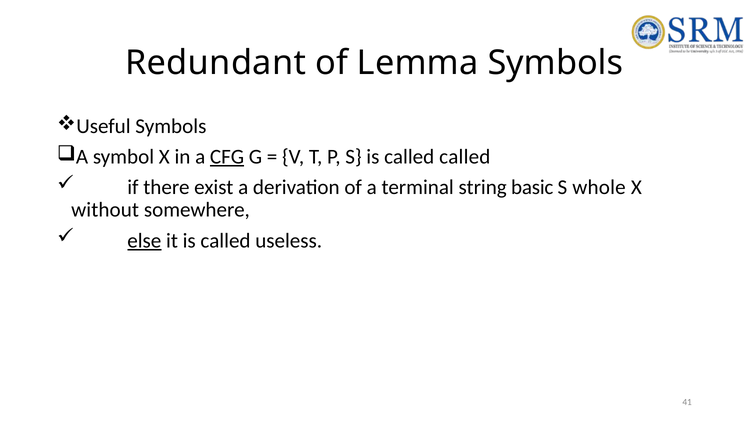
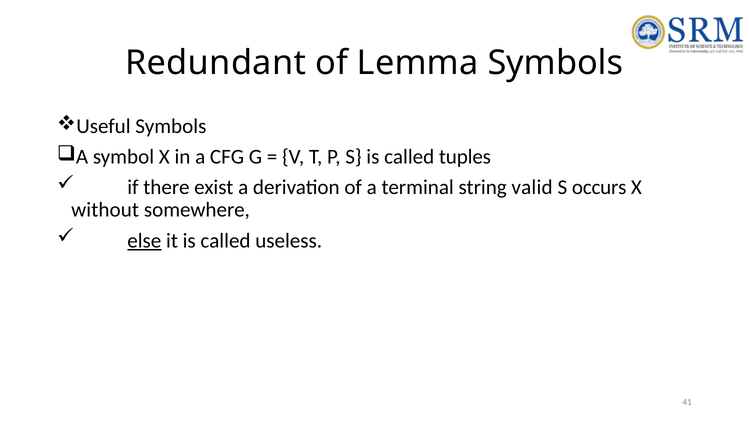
CFG underline: present -> none
called called: called -> tuples
basic: basic -> valid
whole: whole -> occurs
